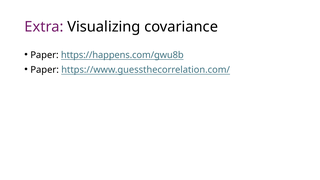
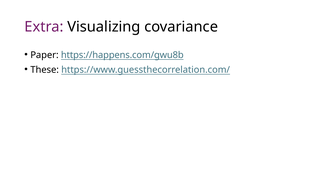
Paper at (45, 70): Paper -> These
